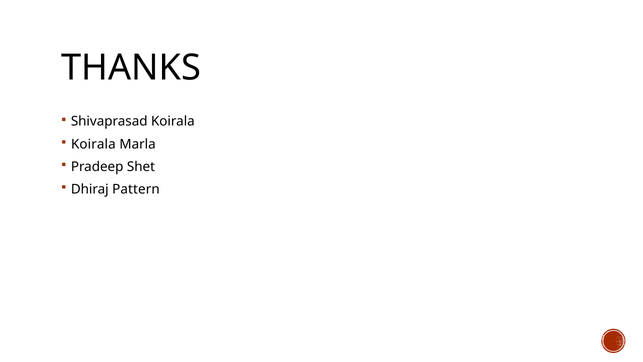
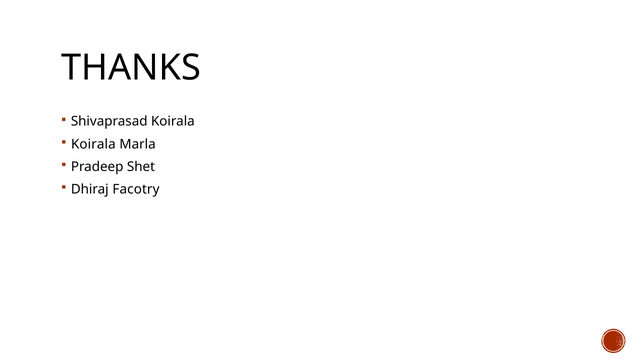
Pattern: Pattern -> Facotry
